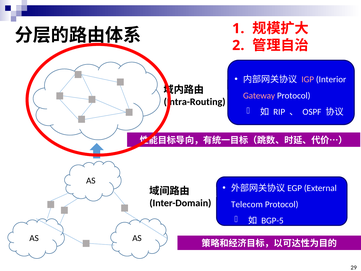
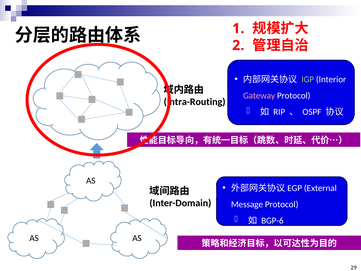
IGP colour: pink -> light green
Telecom: Telecom -> Message
BGP-5: BGP-5 -> BGP-6
